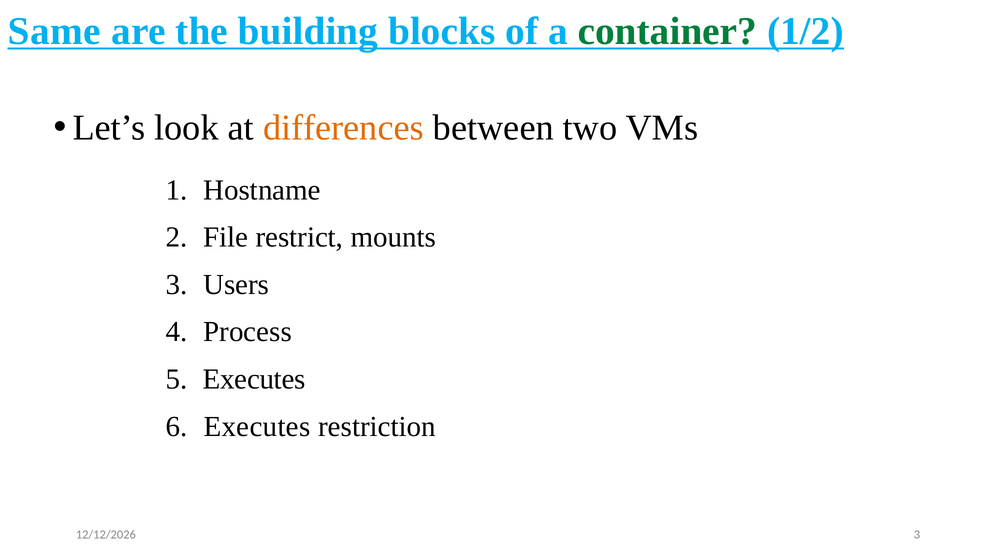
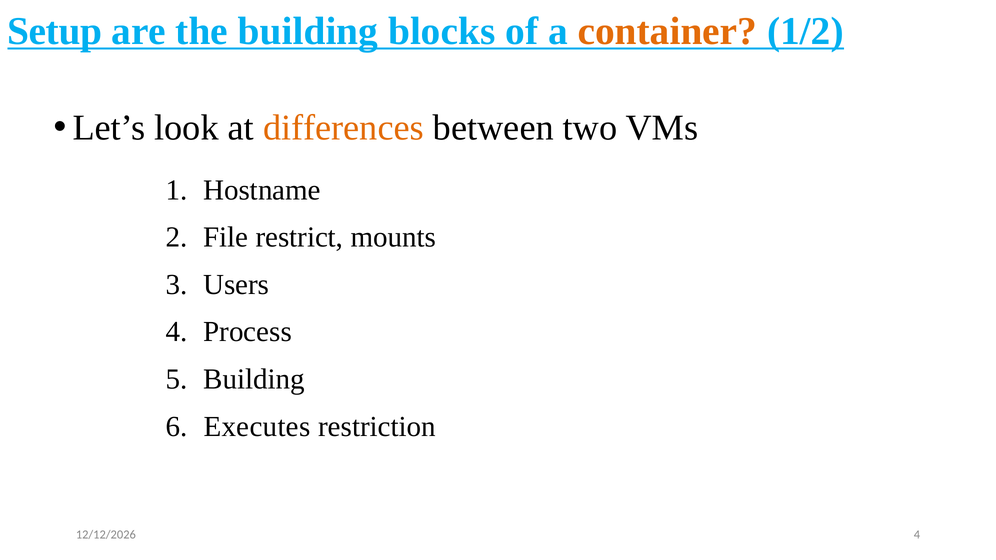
Same: Same -> Setup
container colour: green -> orange
5 Executes: Executes -> Building
3 at (917, 535): 3 -> 4
